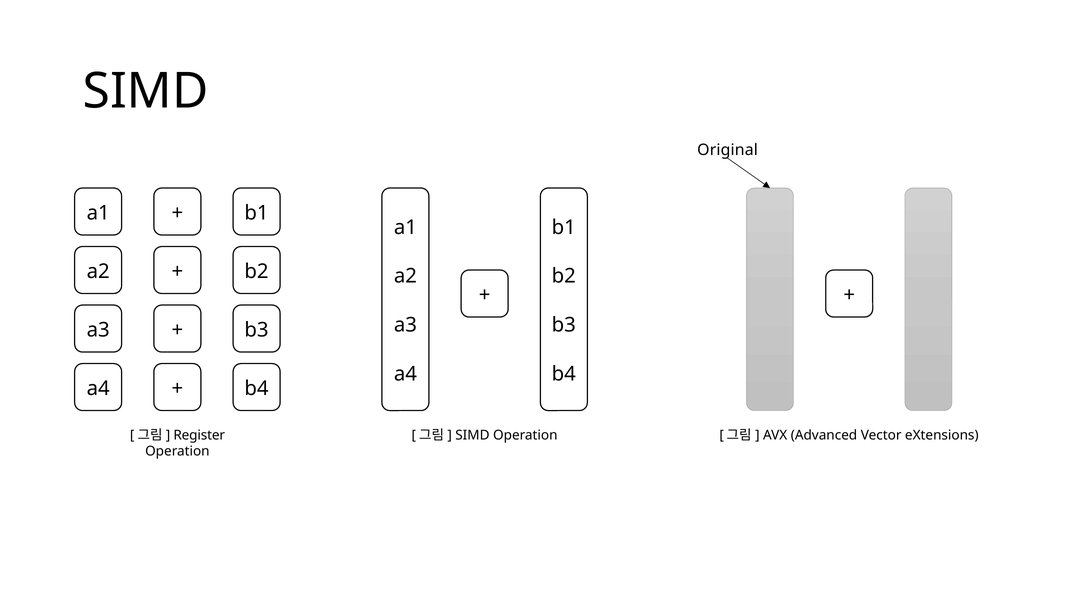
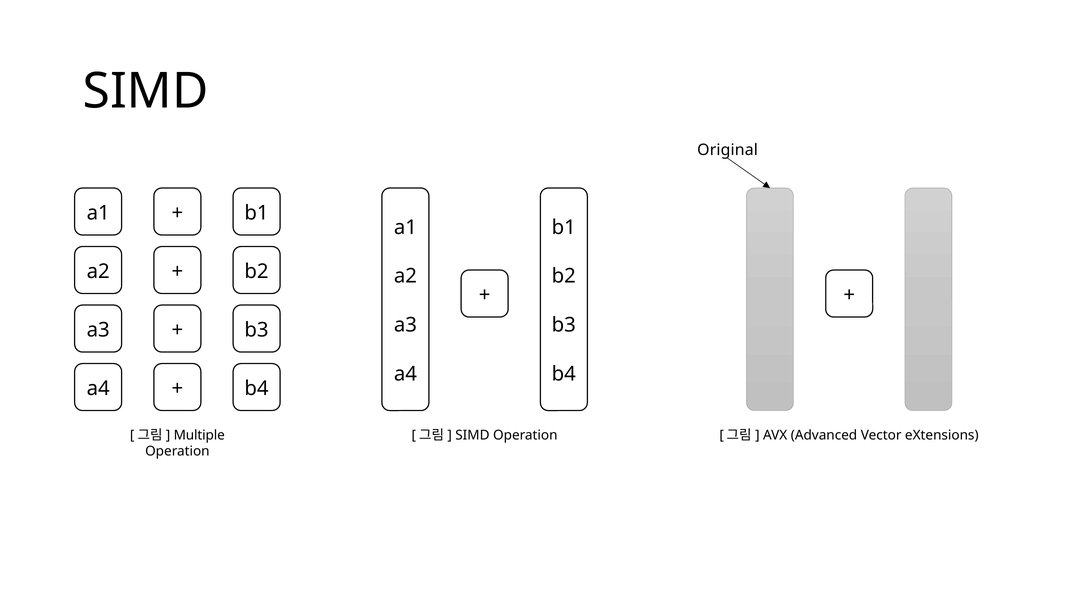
Register: Register -> Multiple
